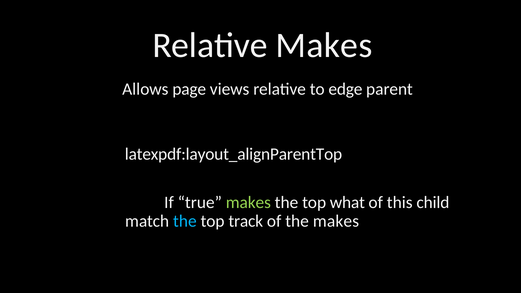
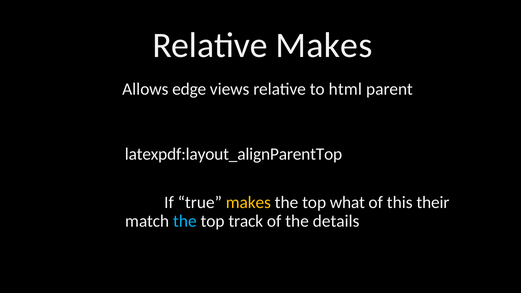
page: page -> edge
edge: edge -> html
makes at (248, 202) colour: light green -> yellow
child: child -> their
the makes: makes -> details
